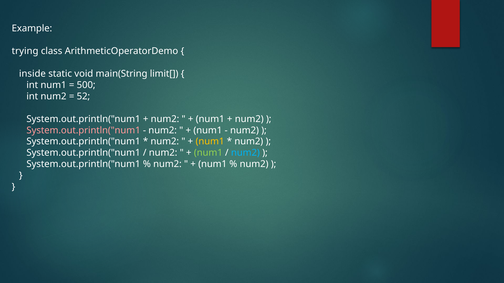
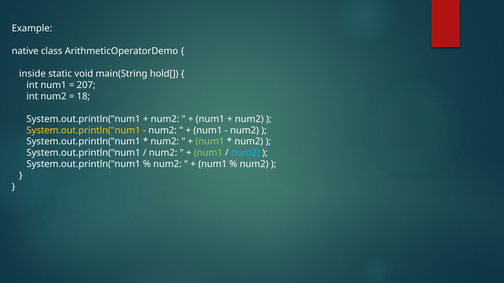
trying: trying -> native
limit[: limit[ -> hold[
500: 500 -> 207
52: 52 -> 18
System.out.println("num1 at (83, 130) colour: pink -> yellow
num1 at (210, 142) colour: yellow -> light green
